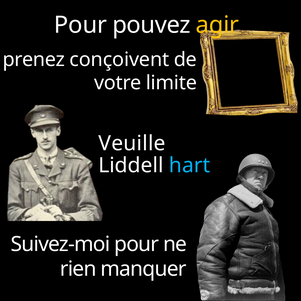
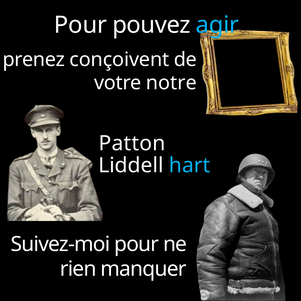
agir colour: yellow -> light blue
limite: limite -> notre
Veuille: Veuille -> Patton
